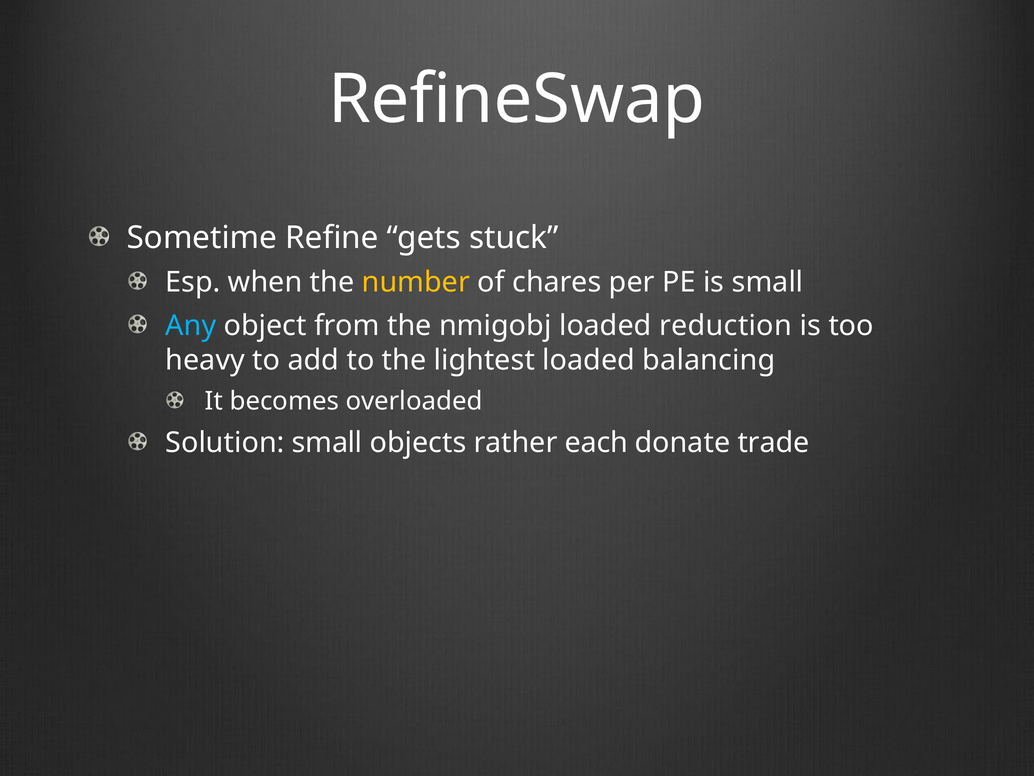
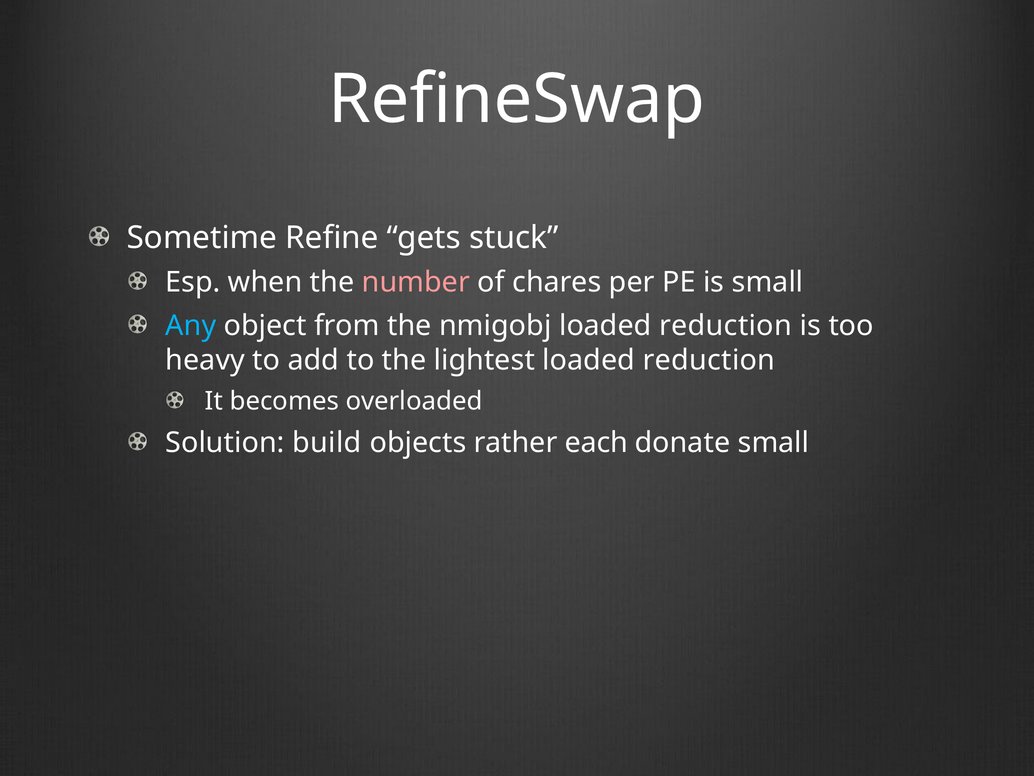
number colour: yellow -> pink
lightest loaded balancing: balancing -> reduction
Solution small: small -> build
donate trade: trade -> small
